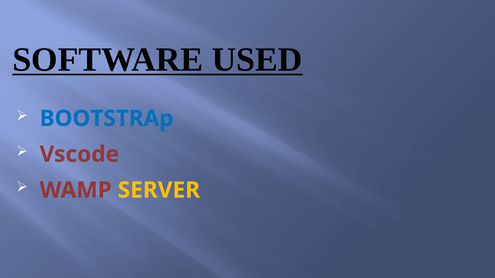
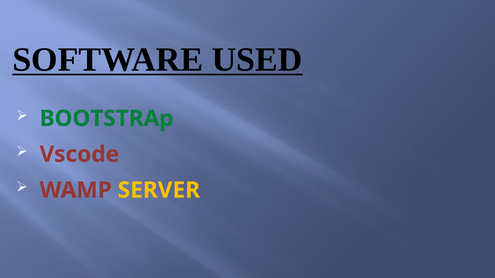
BOOTSTRAp colour: blue -> green
